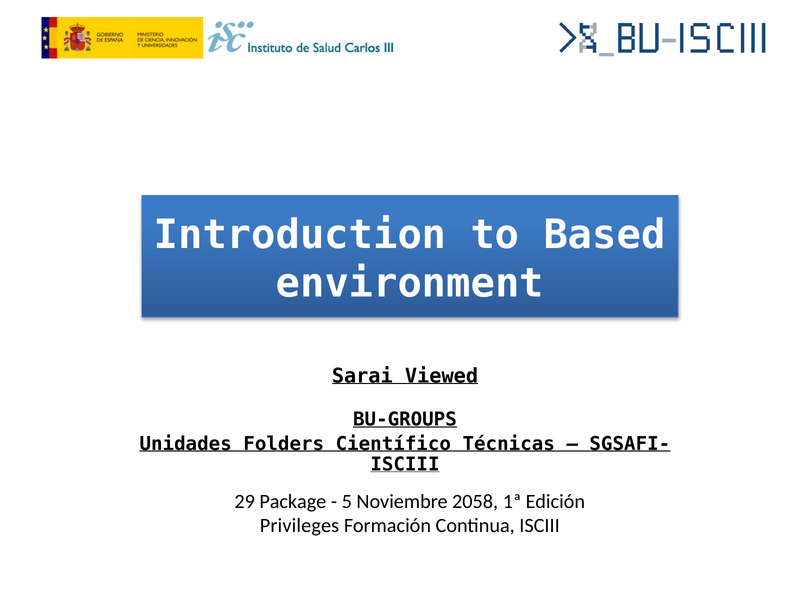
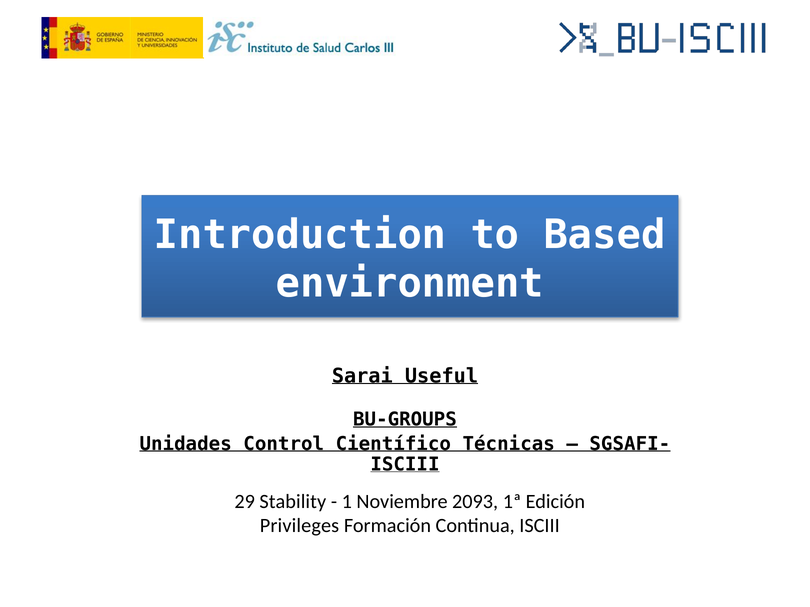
Viewed: Viewed -> Useful
Folders: Folders -> Control
Package: Package -> Stability
5: 5 -> 1
2058: 2058 -> 2093
